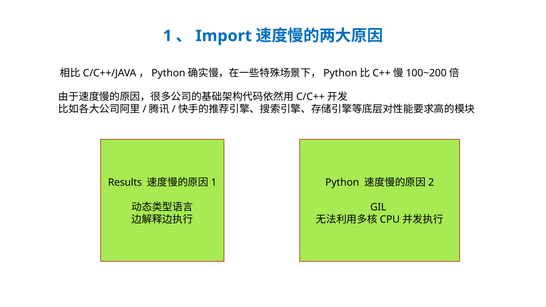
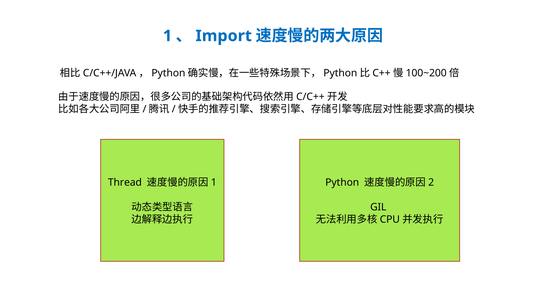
Results: Results -> Thread
